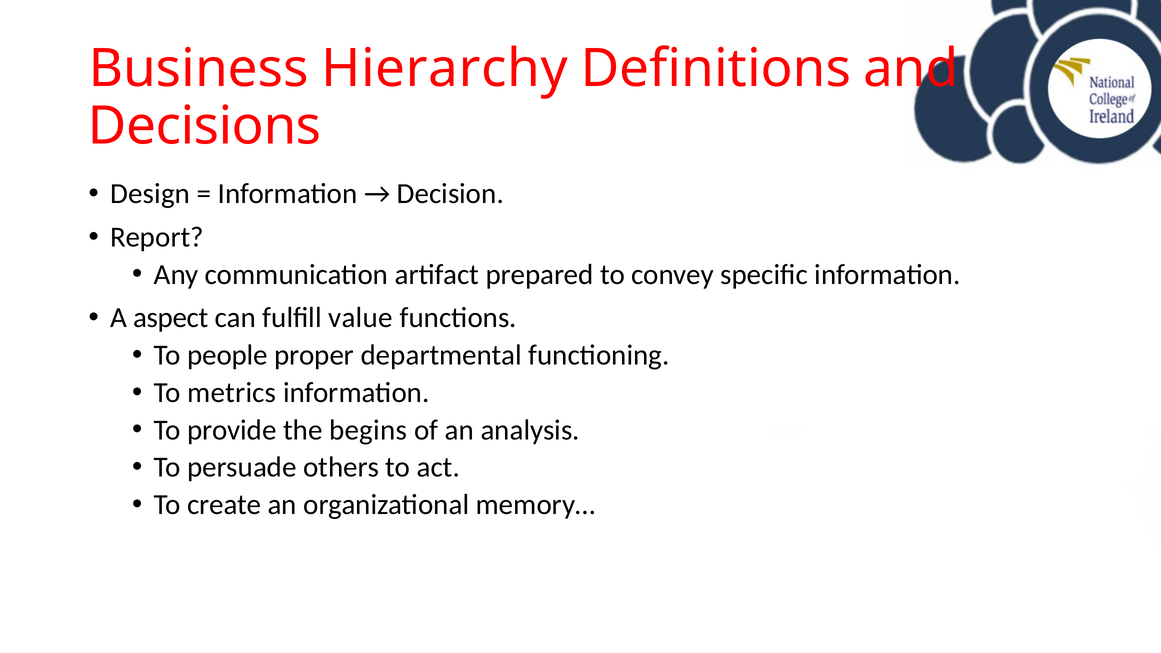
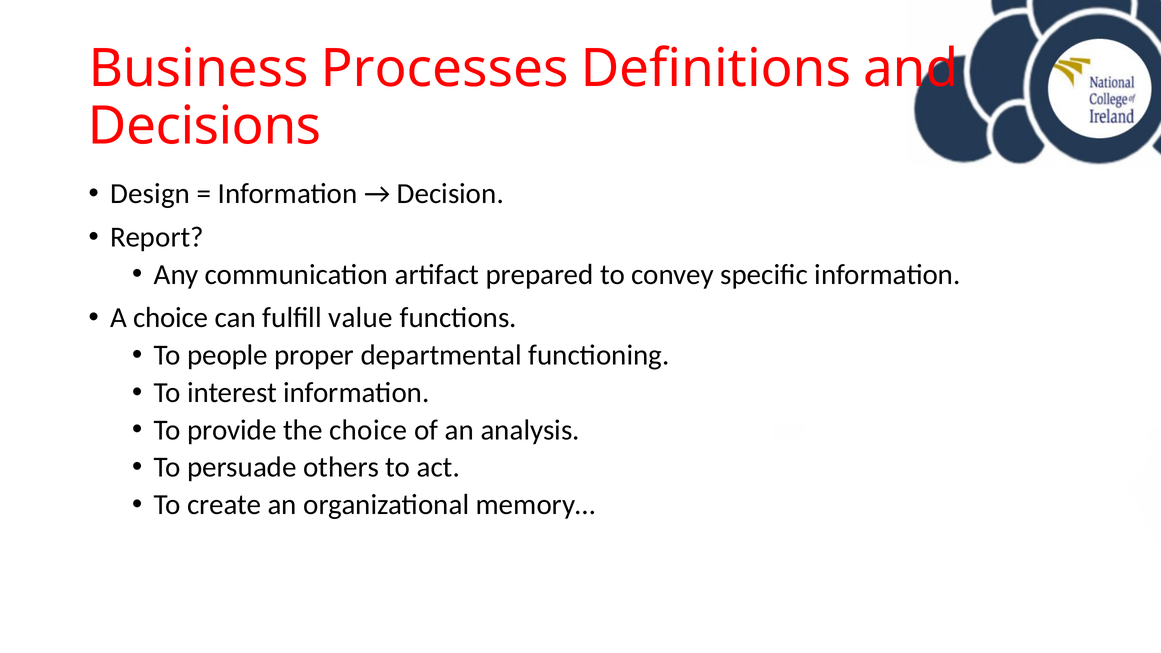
Hierarchy: Hierarchy -> Processes
A aspect: aspect -> choice
metrics: metrics -> interest
the begins: begins -> choice
